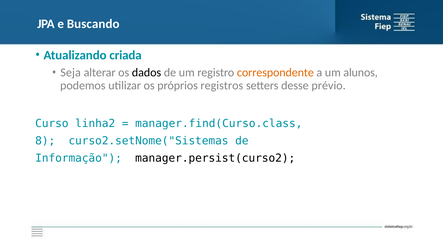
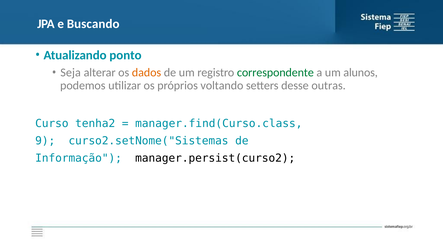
criada: criada -> ponto
dados colour: black -> orange
correspondente colour: orange -> green
registros: registros -> voltando
prévio: prévio -> outras
linha2: linha2 -> tenha2
8: 8 -> 9
